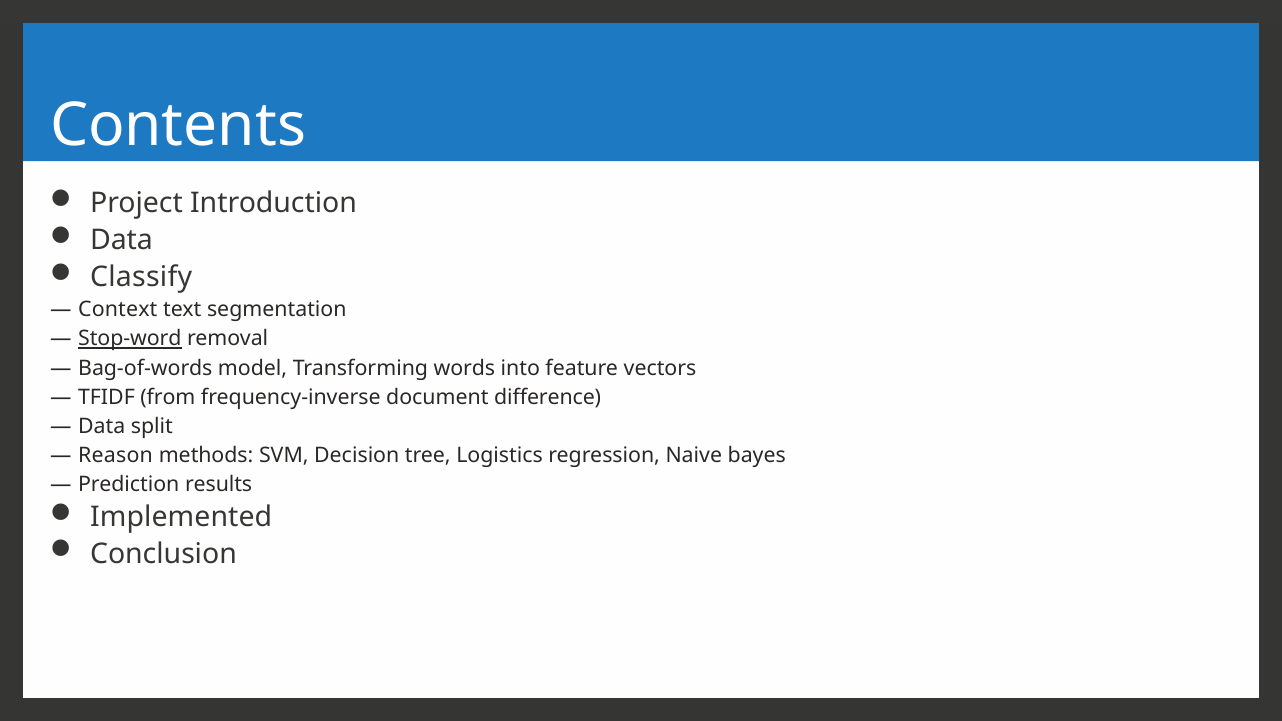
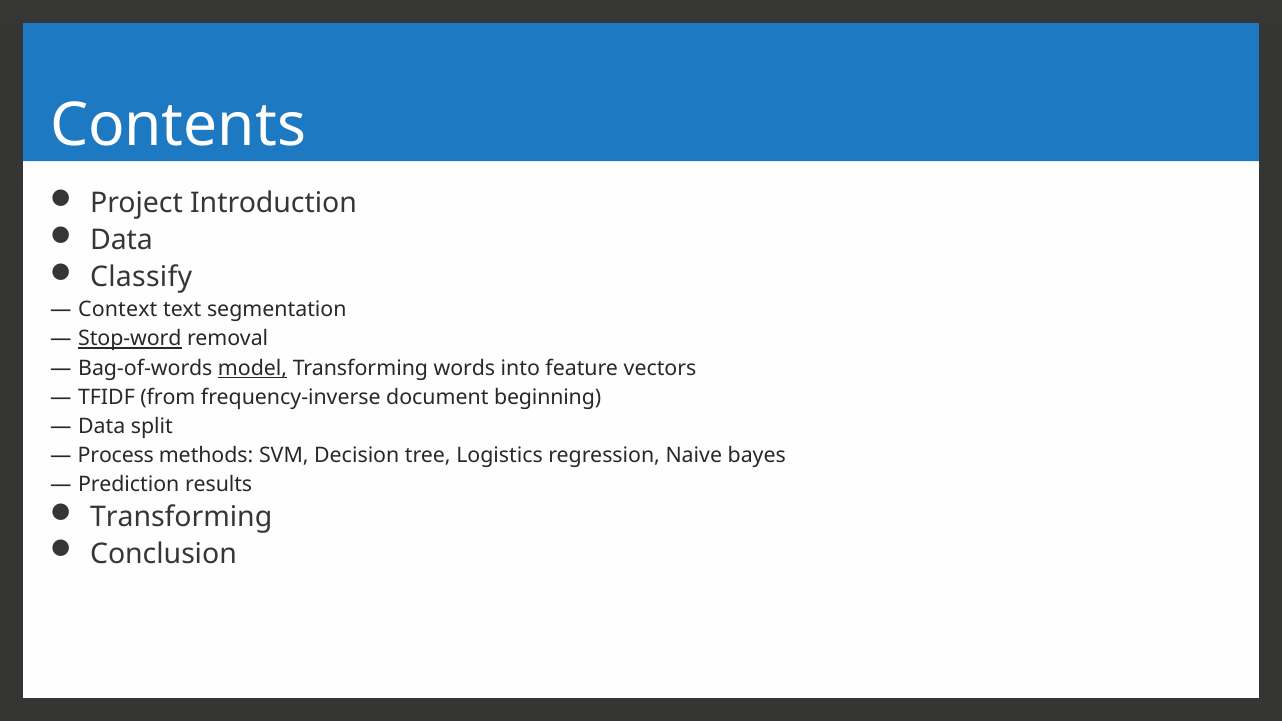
model underline: none -> present
difference: difference -> beginning
Reason: Reason -> Process
Implemented at (181, 517): Implemented -> Transforming
